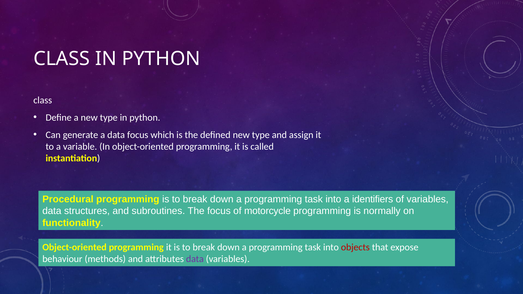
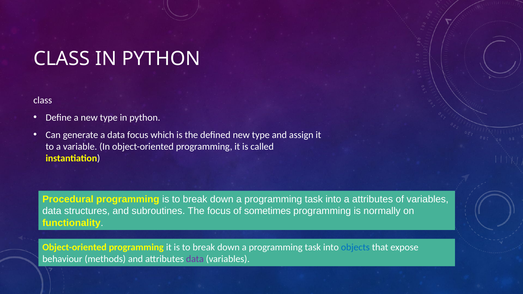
a identifiers: identifiers -> attributes
motorcycle: motorcycle -> sometimes
objects colour: red -> blue
